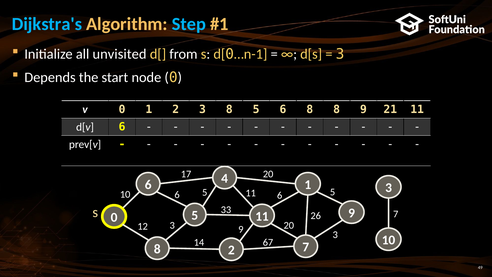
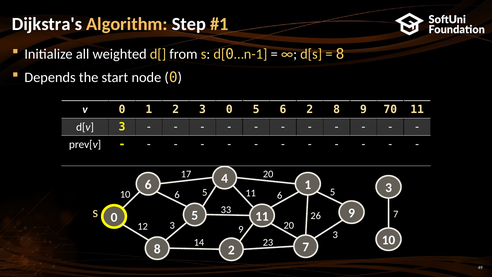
Dijkstra's colour: light blue -> white
Step colour: light blue -> white
unvisited: unvisited -> weighted
3 at (340, 54): 3 -> 8
3 8: 8 -> 0
6 8: 8 -> 2
21: 21 -> 70
d[v 6: 6 -> 3
67: 67 -> 23
